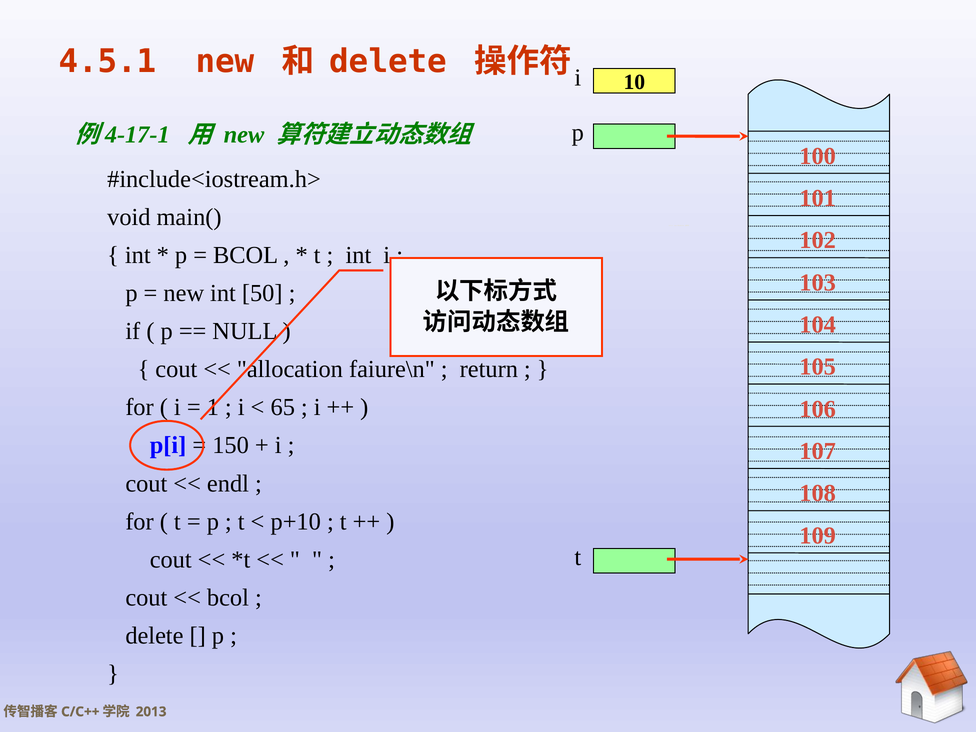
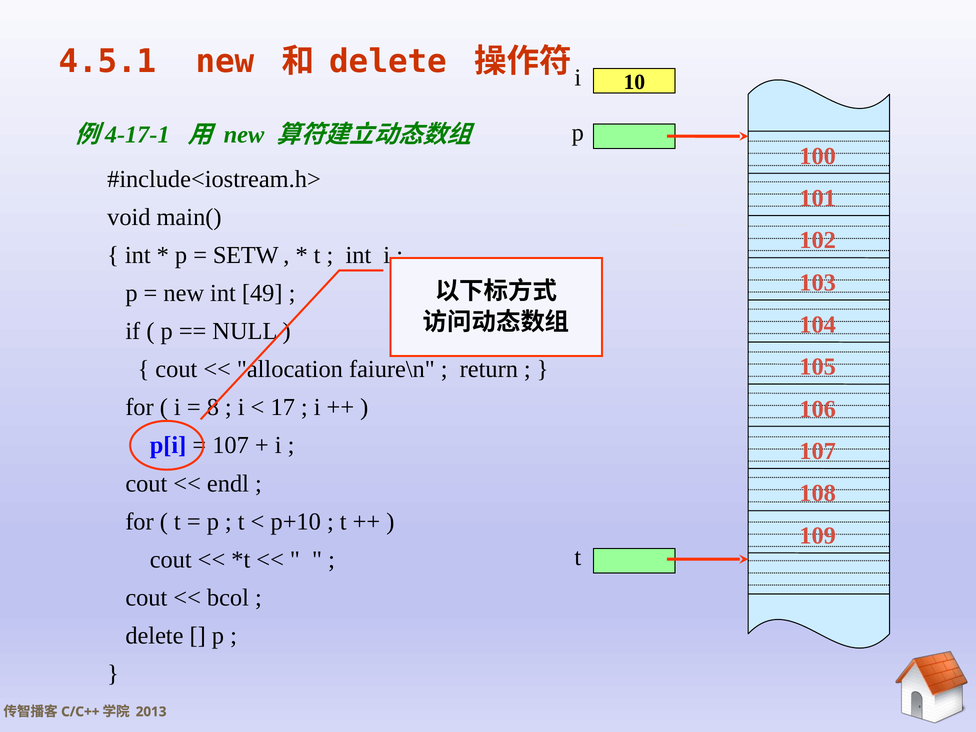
BCOL at (246, 255): BCOL -> SETW
50: 50 -> 49
1: 1 -> 8
65: 65 -> 17
150 at (231, 445): 150 -> 107
